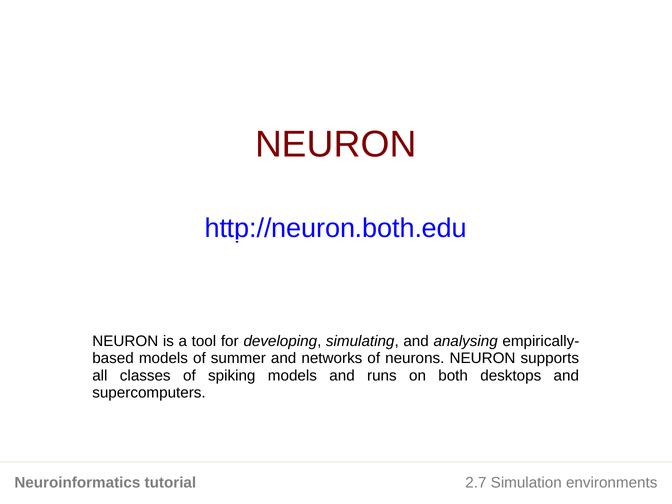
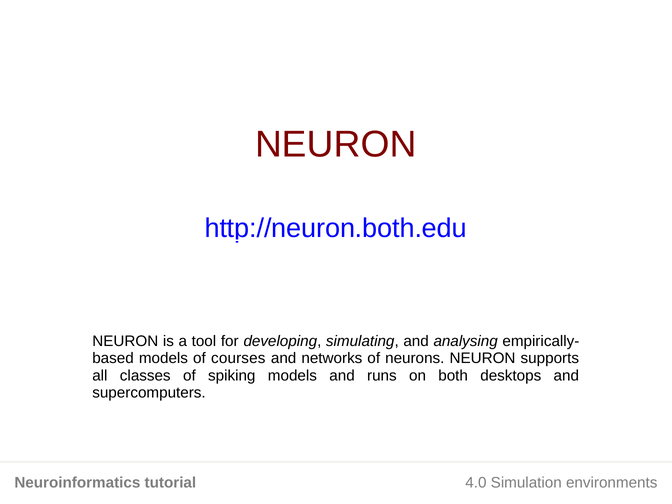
summer: summer -> courses
2.7: 2.7 -> 4.0
